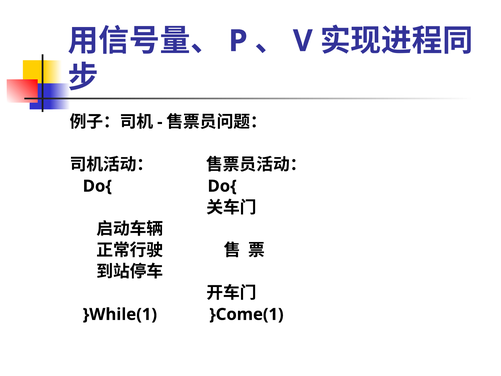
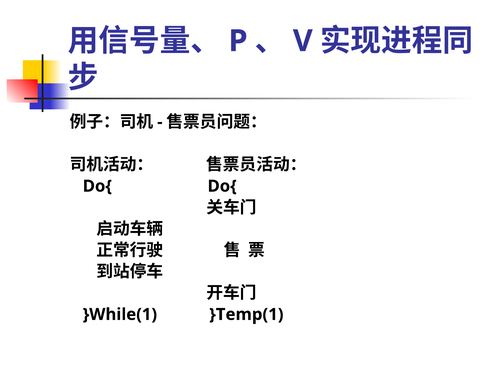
}Come(1: }Come(1 -> }Temp(1
